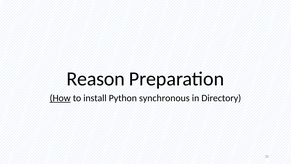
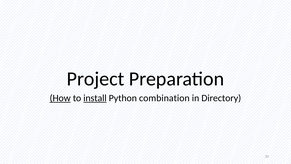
Reason: Reason -> Project
install underline: none -> present
synchronous: synchronous -> combination
